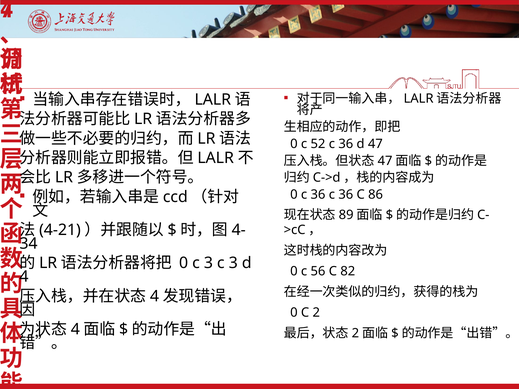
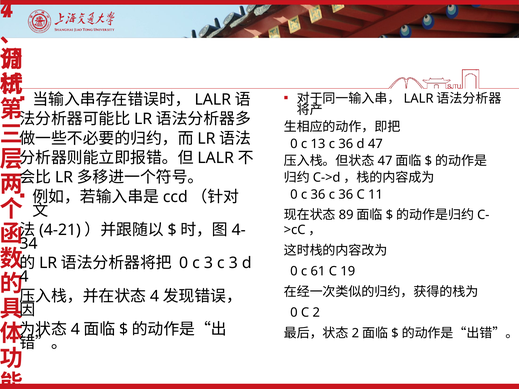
52: 52 -> 13
86: 86 -> 11
56: 56 -> 61
82: 82 -> 19
